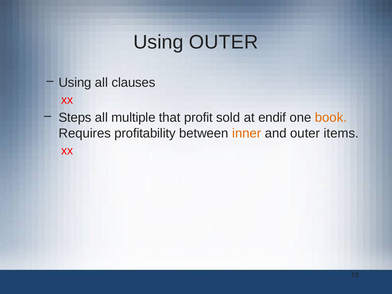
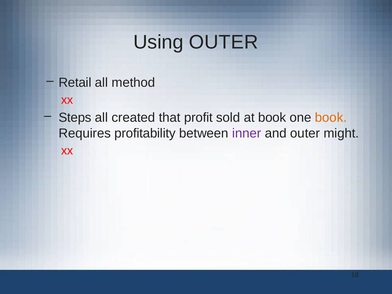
Using at (75, 83): Using -> Retail
clauses: clauses -> method
multiple: multiple -> created
at endif: endif -> book
inner colour: orange -> purple
items: items -> might
